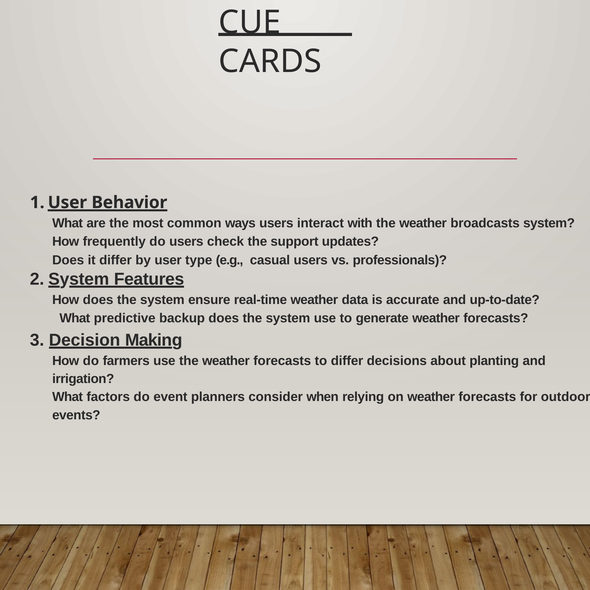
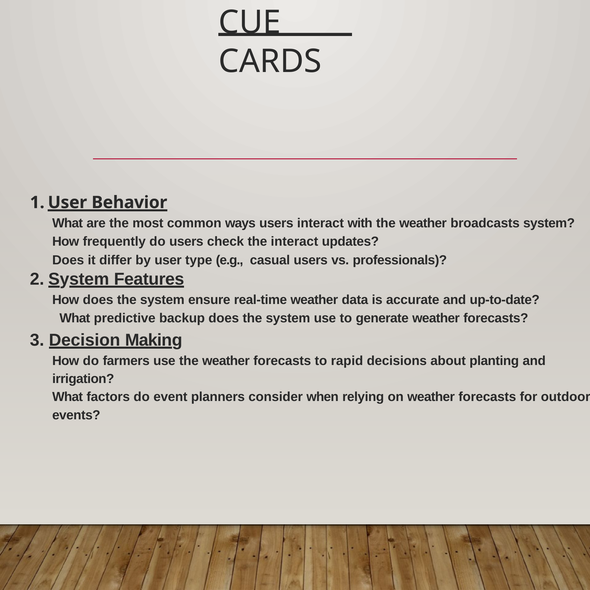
the support: support -> interact
to differ: differ -> rapid
